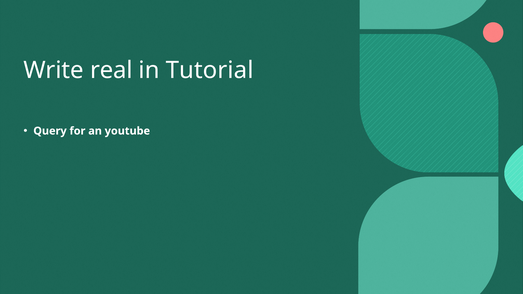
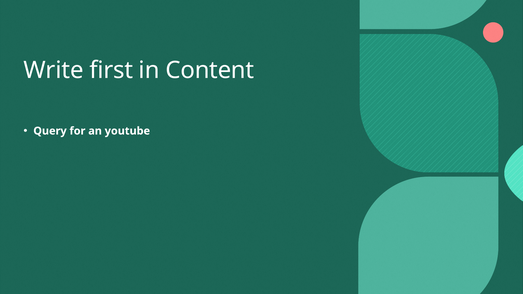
real: real -> first
Tutorial: Tutorial -> Content
